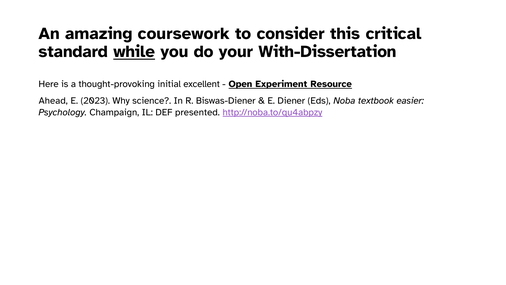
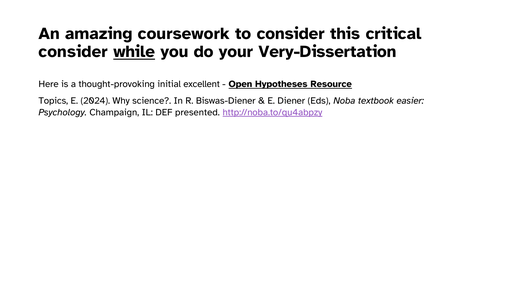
standard at (73, 52): standard -> consider
With-Dissertation: With-Dissertation -> Very-Dissertation
Experiment: Experiment -> Hypotheses
Ahead: Ahead -> Topics
2023: 2023 -> 2024
